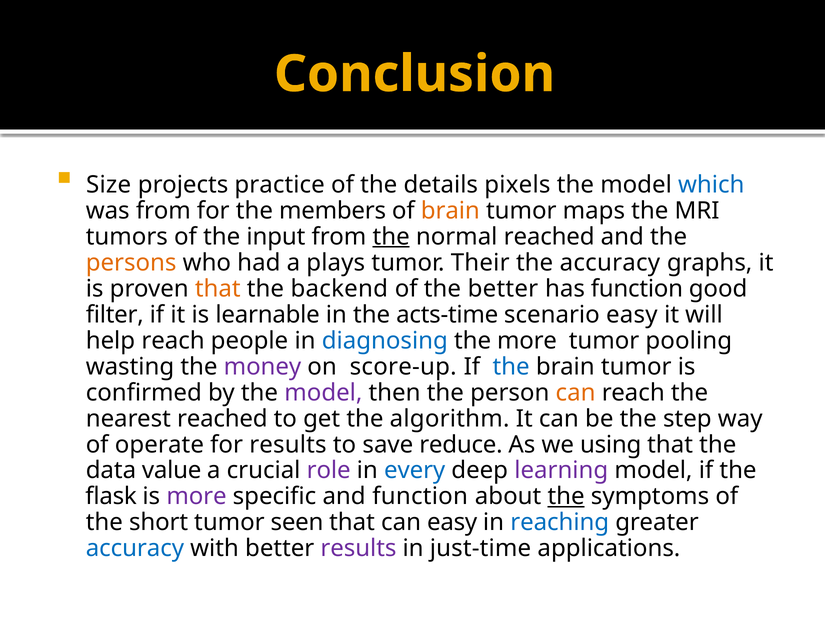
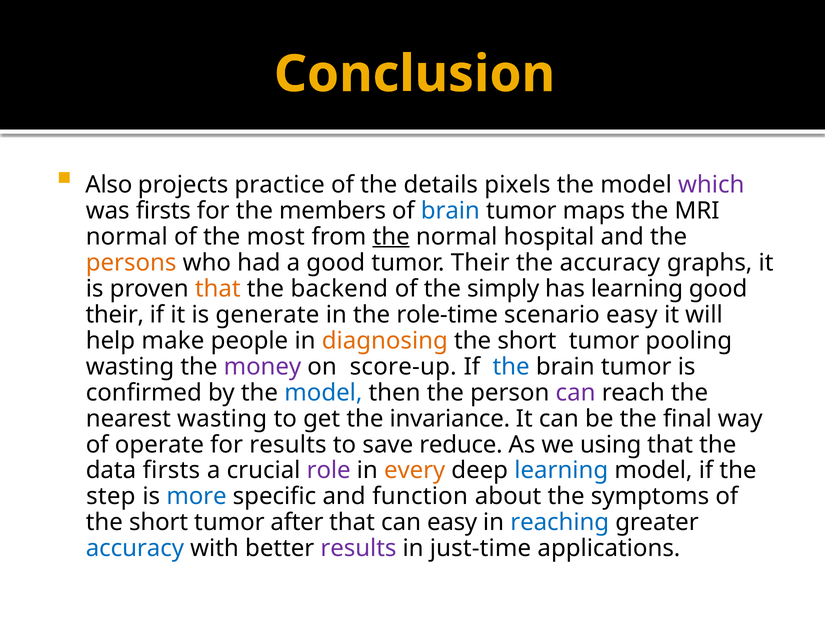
Size: Size -> Also
which colour: blue -> purple
was from: from -> firsts
brain at (450, 211) colour: orange -> blue
tumors at (127, 237): tumors -> normal
input: input -> most
normal reached: reached -> hospital
a plays: plays -> good
the better: better -> simply
has function: function -> learning
filter at (115, 314): filter -> their
learnable: learnable -> generate
acts-time: acts-time -> role-time
help reach: reach -> make
diagnosing colour: blue -> orange
more at (527, 340): more -> short
model at (323, 392) colour: purple -> blue
can at (576, 392) colour: orange -> purple
nearest reached: reached -> wasting
algorithm: algorithm -> invariance
step: step -> final
data value: value -> firsts
every colour: blue -> orange
learning at (561, 470) colour: purple -> blue
flask: flask -> step
more at (197, 496) colour: purple -> blue
the at (566, 496) underline: present -> none
seen: seen -> after
